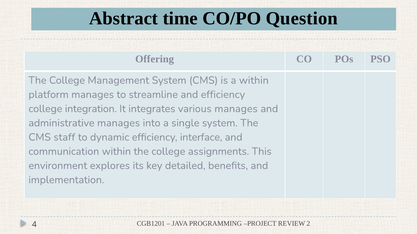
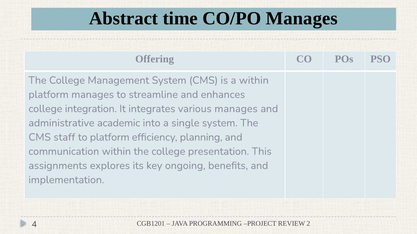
CO/PO Question: Question -> Manages
and efficiency: efficiency -> enhances
administrative manages: manages -> academic
to dynamic: dynamic -> platform
interface: interface -> planning
assignments: assignments -> presentation
environment: environment -> assignments
detailed: detailed -> ongoing
